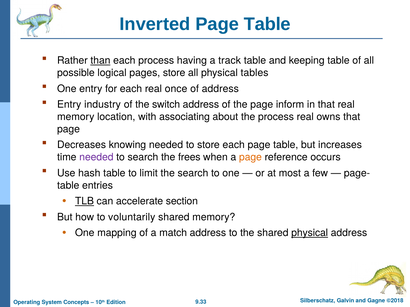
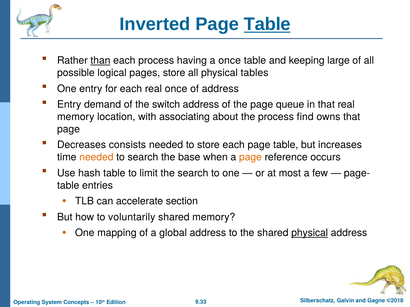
Table at (267, 24) underline: none -> present
a track: track -> once
keeping table: table -> large
industry: industry -> demand
inform: inform -> queue
process real: real -> find
knowing: knowing -> consists
needed at (96, 157) colour: purple -> orange
frees: frees -> base
TLB underline: present -> none
match: match -> global
